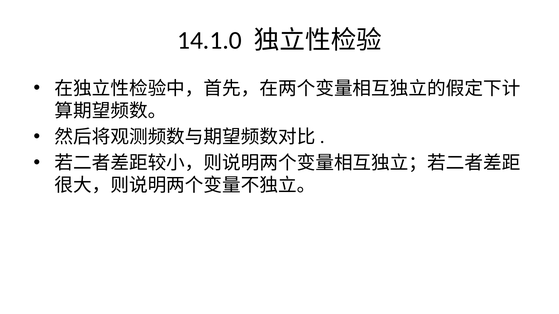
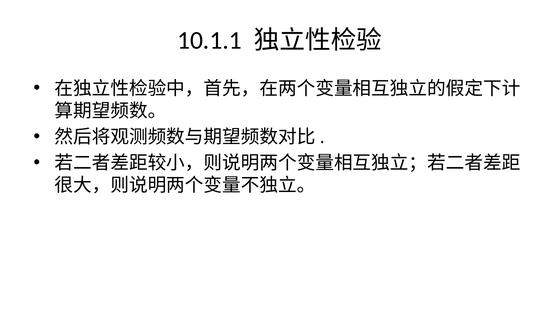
14.1.0: 14.1.0 -> 10.1.1
